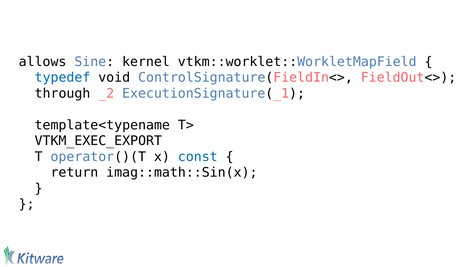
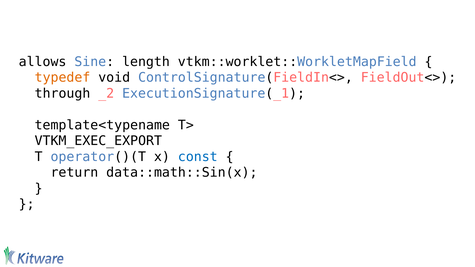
kernel: kernel -> length
typedef colour: blue -> orange
imag::math::Sin(x: imag::math::Sin(x -> data::math::Sin(x
